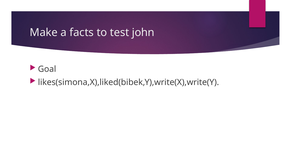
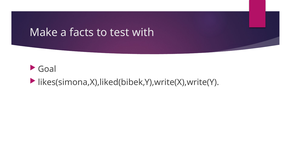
john: john -> with
